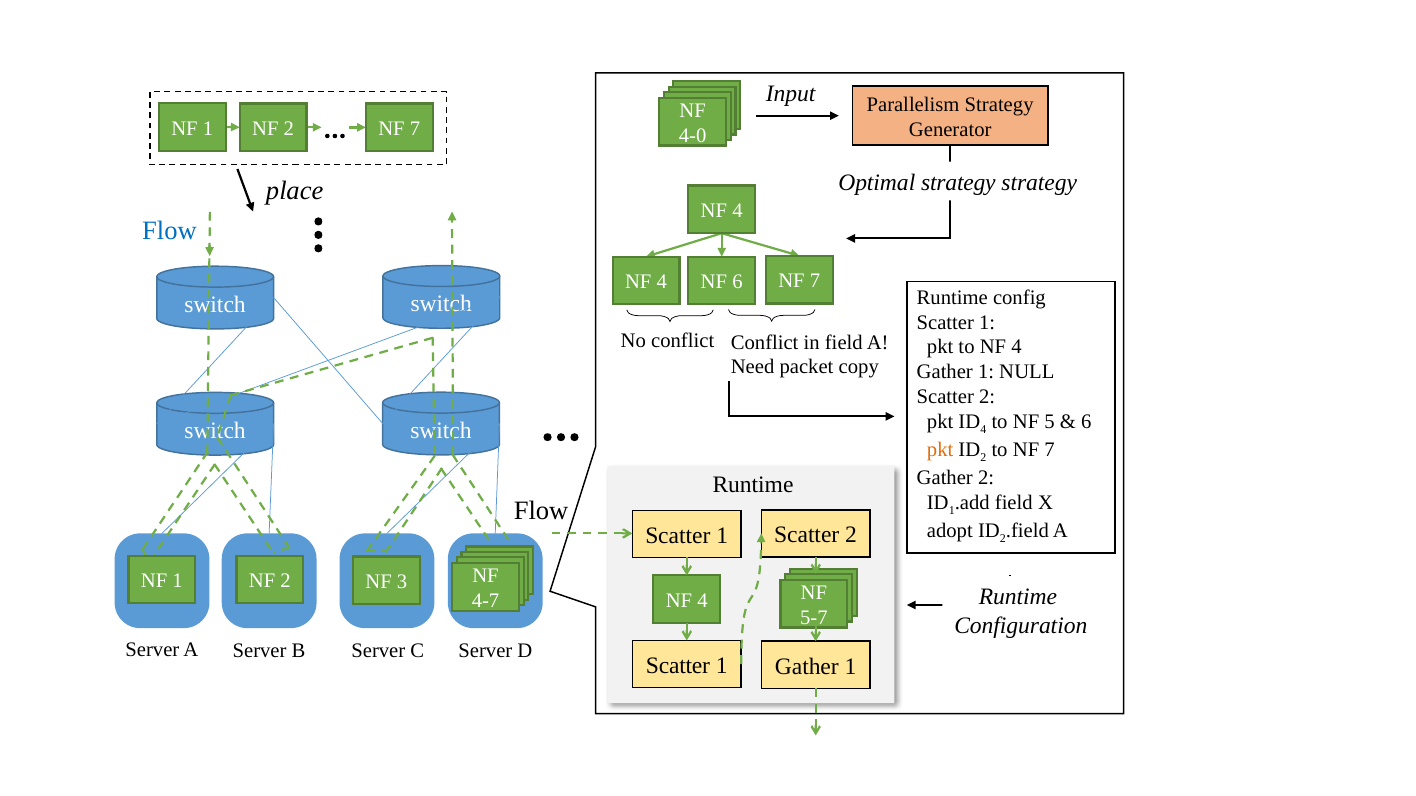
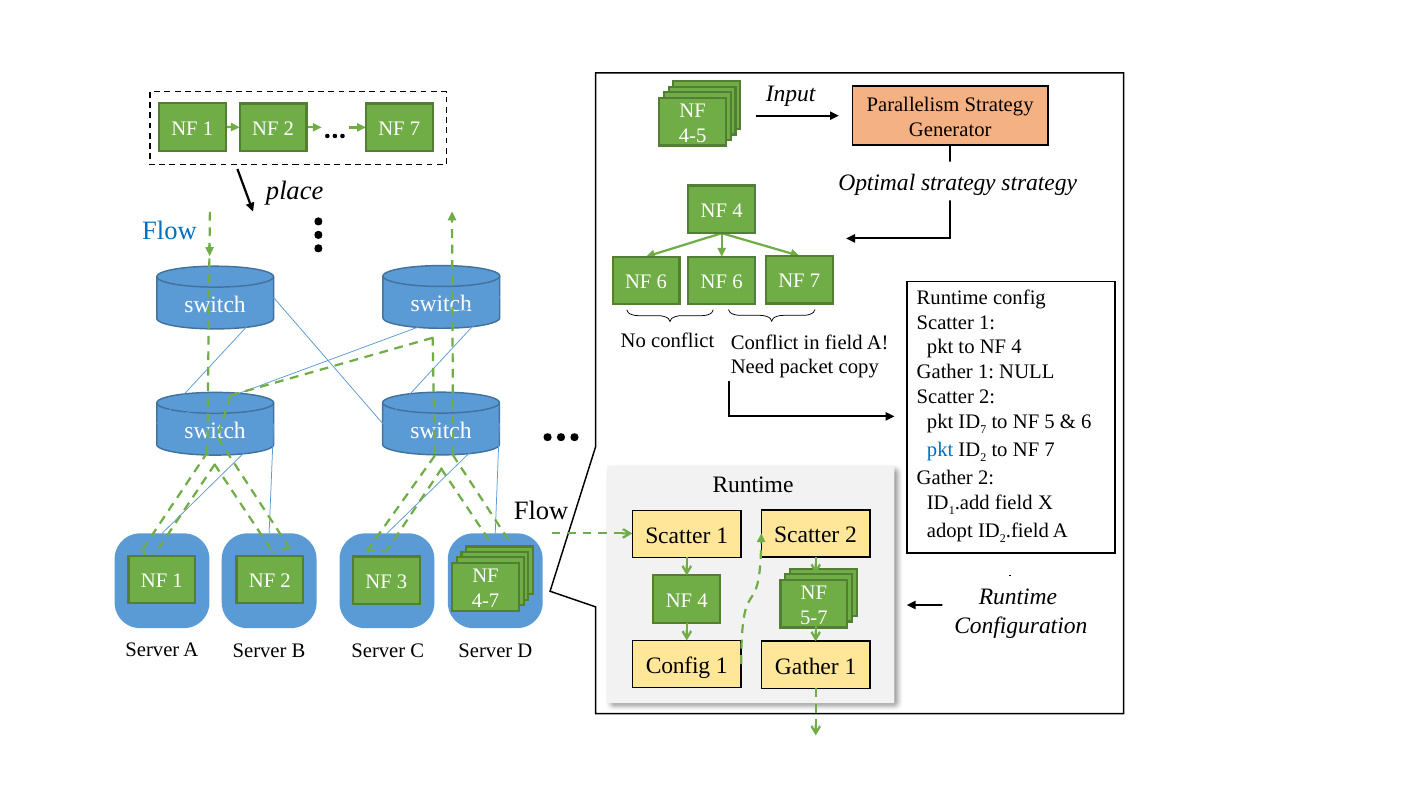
4-0: 4-0 -> 4-5
4 at (662, 282): 4 -> 6
4 at (983, 430): 4 -> 7
pkt at (940, 450) colour: orange -> blue
Scatter at (678, 666): Scatter -> Config
